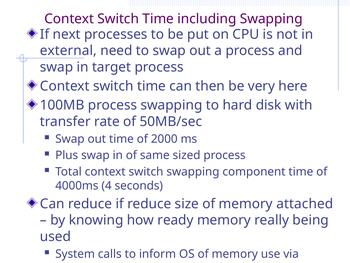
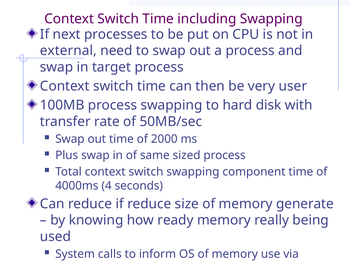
here: here -> user
attached: attached -> generate
